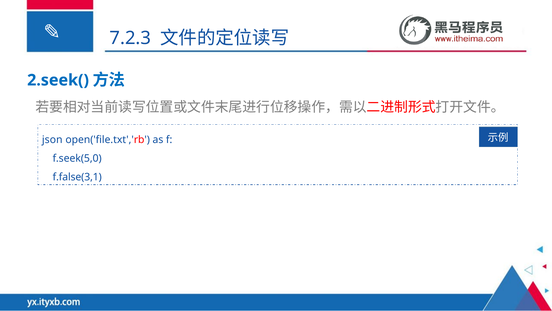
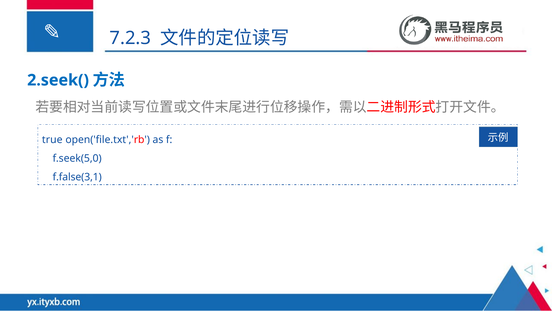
json: json -> true
